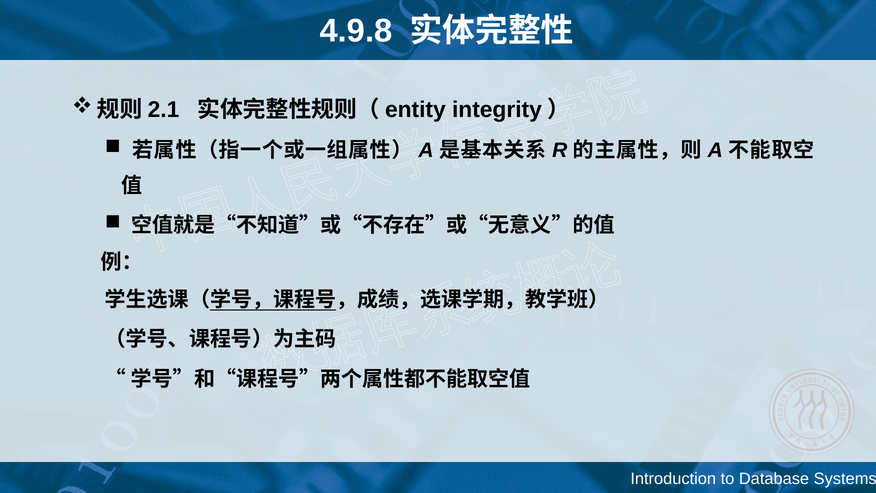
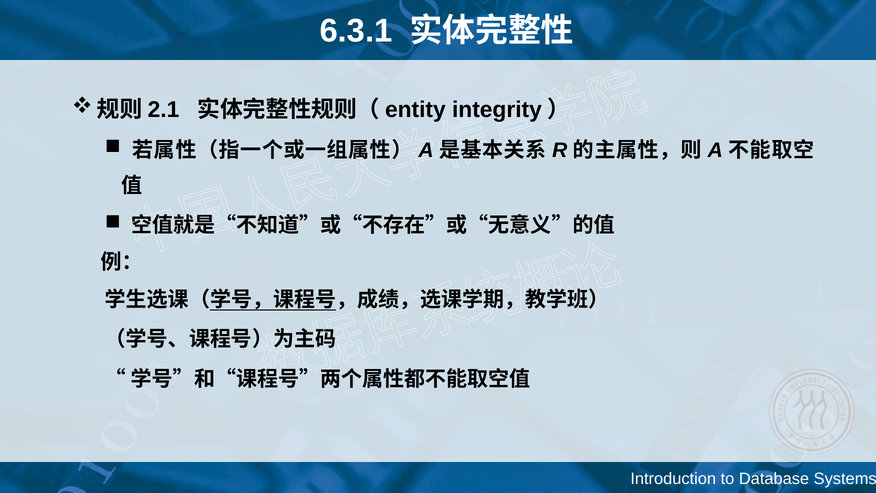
4.9.8: 4.9.8 -> 6.3.1
